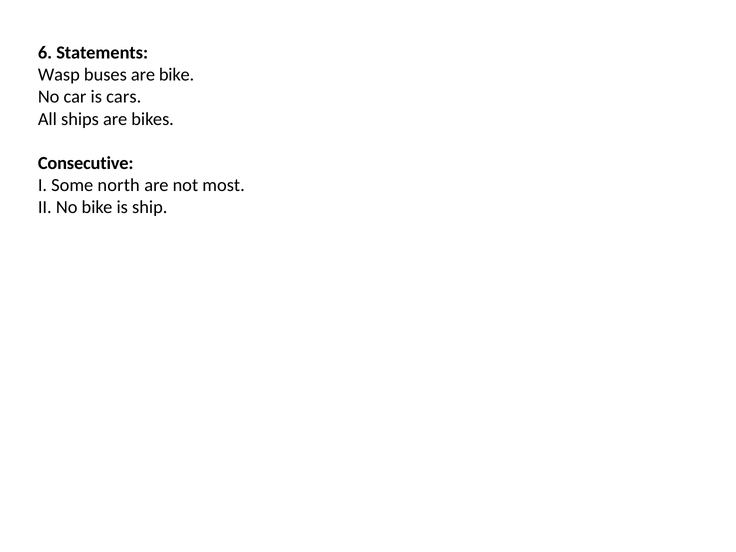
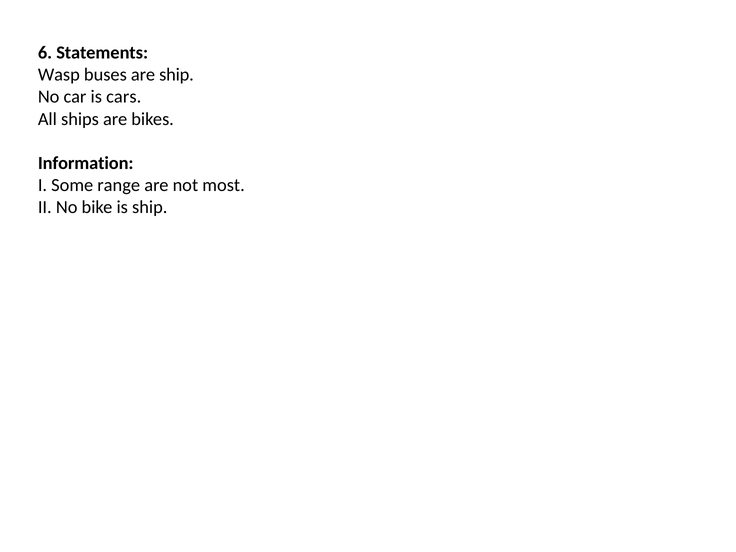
are bike: bike -> ship
Consecutive: Consecutive -> Information
north: north -> range
